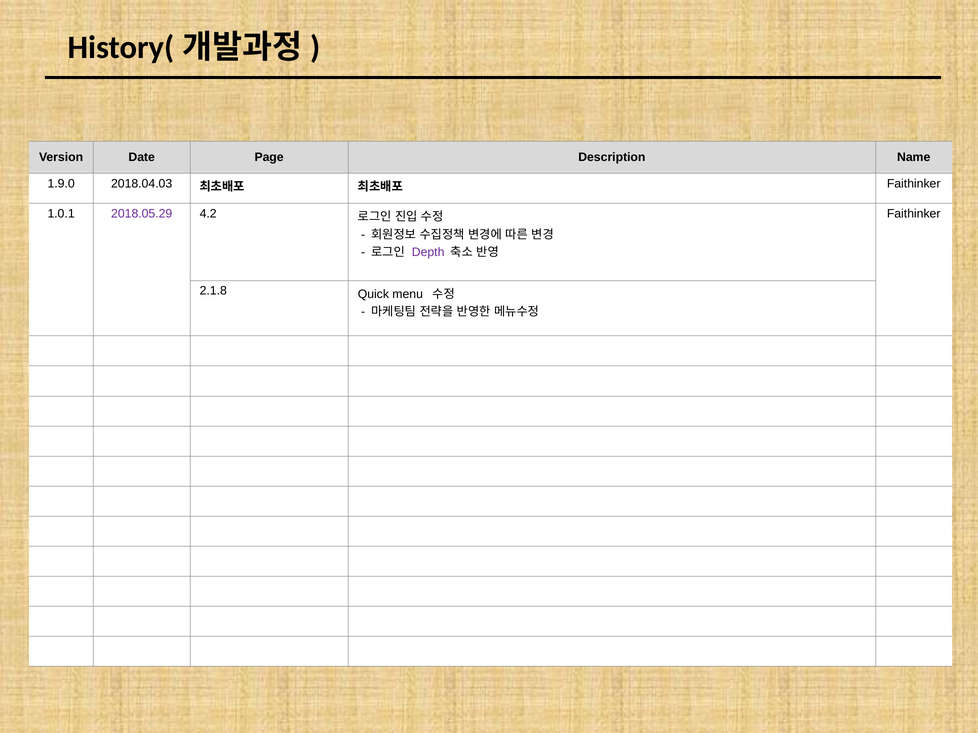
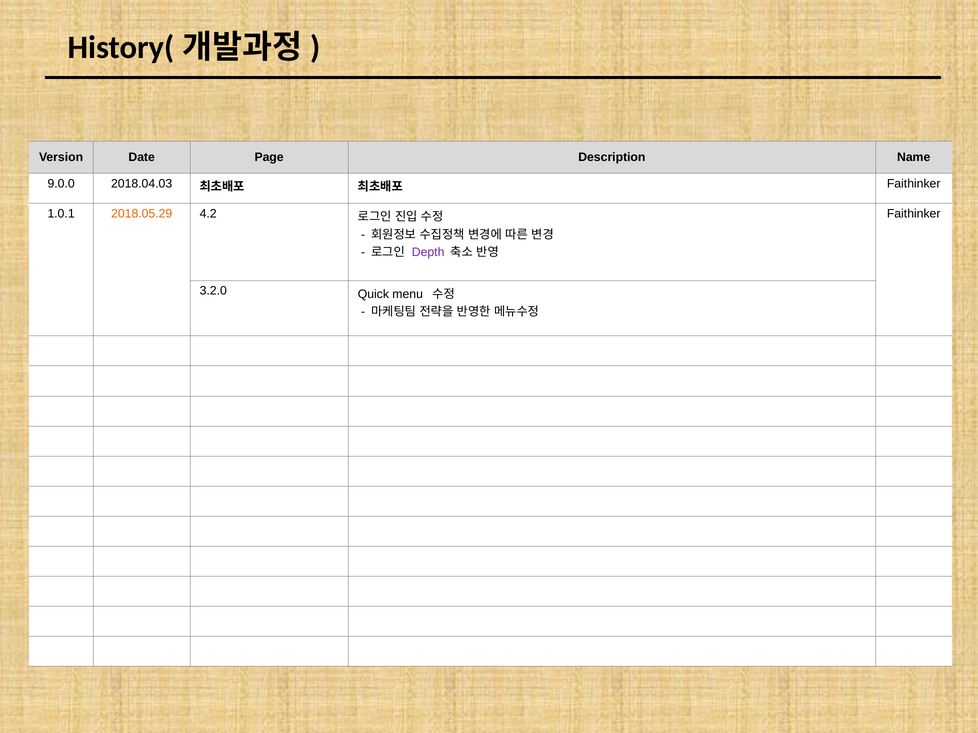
1.9.0: 1.9.0 -> 9.0.0
2018.05.29 colour: purple -> orange
2.1.8: 2.1.8 -> 3.2.0
